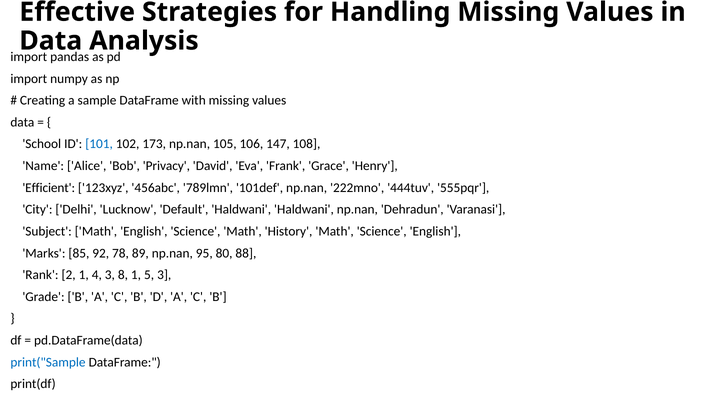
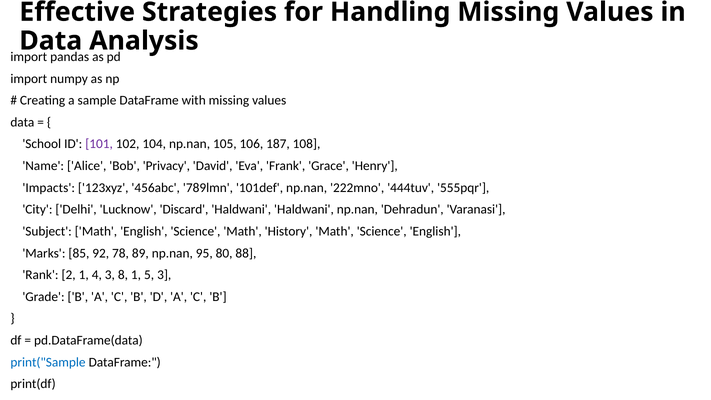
101 colour: blue -> purple
173: 173 -> 104
147: 147 -> 187
Efficient: Efficient -> Impacts
Default: Default -> Discard
